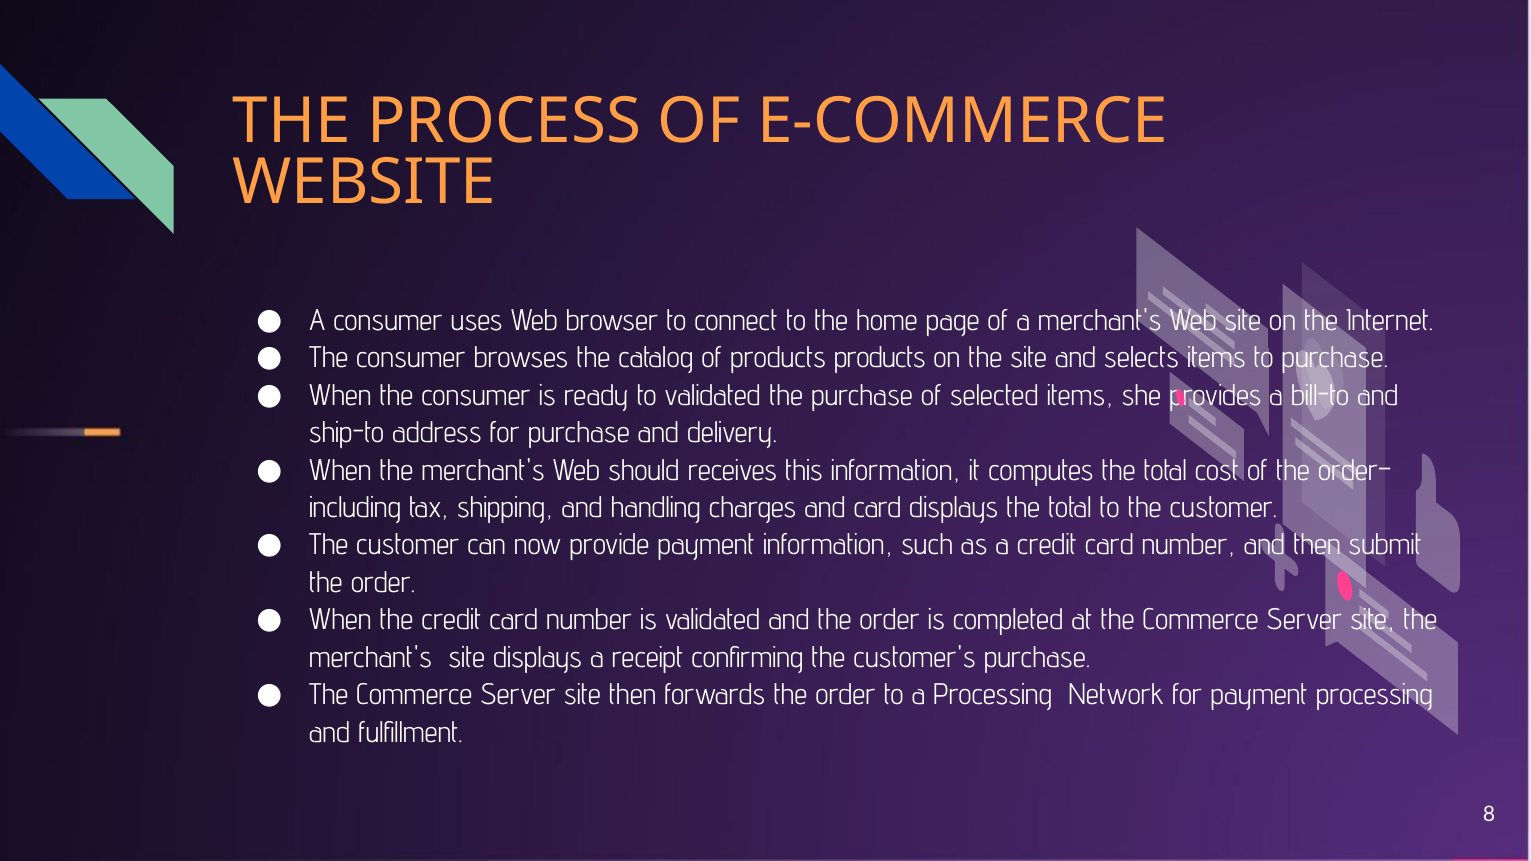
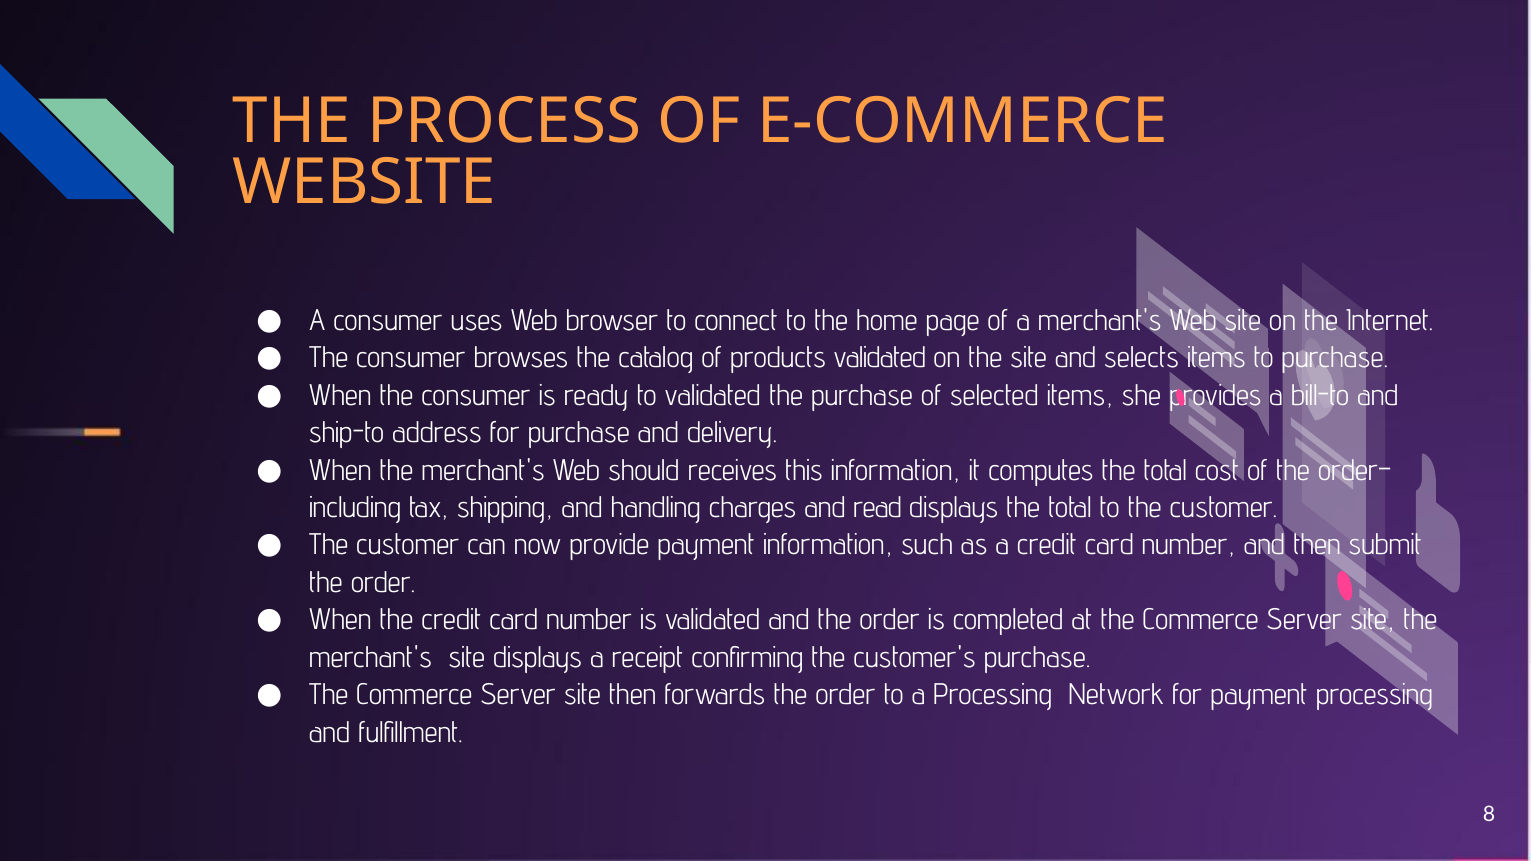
products products: products -> validated
and card: card -> read
